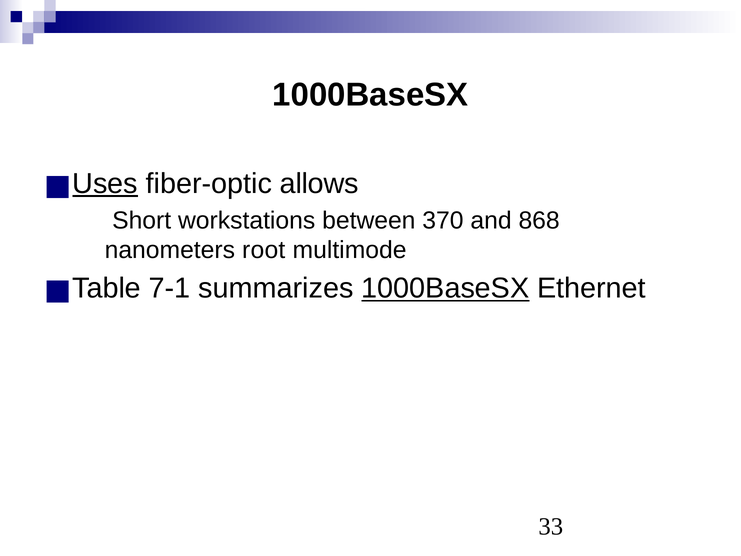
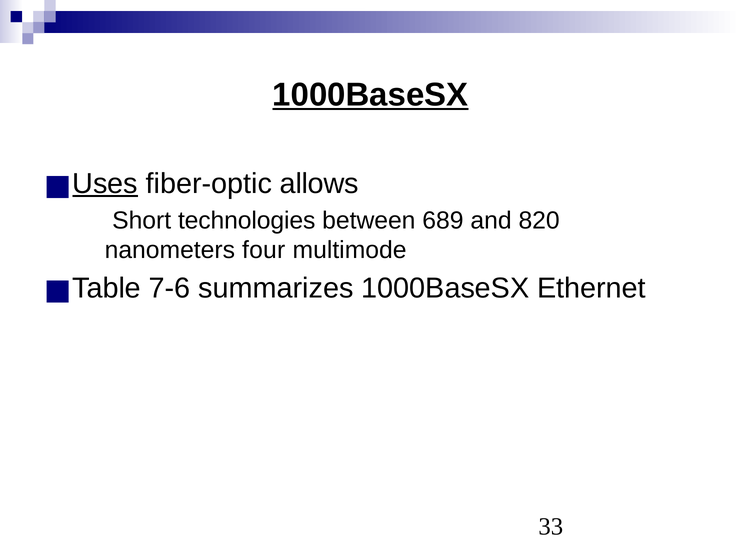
1000BaseSX at (370, 95) underline: none -> present
workstations: workstations -> technologies
370: 370 -> 689
868: 868 -> 820
root: root -> four
7-1: 7-1 -> 7-6
1000BaseSX at (445, 288) underline: present -> none
